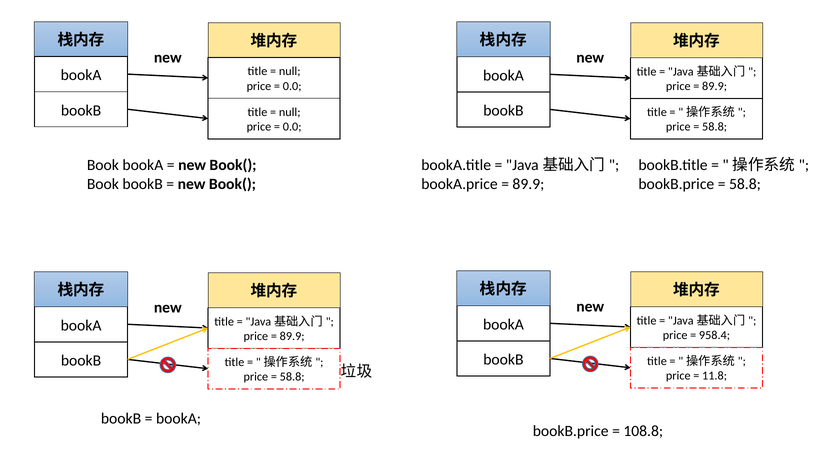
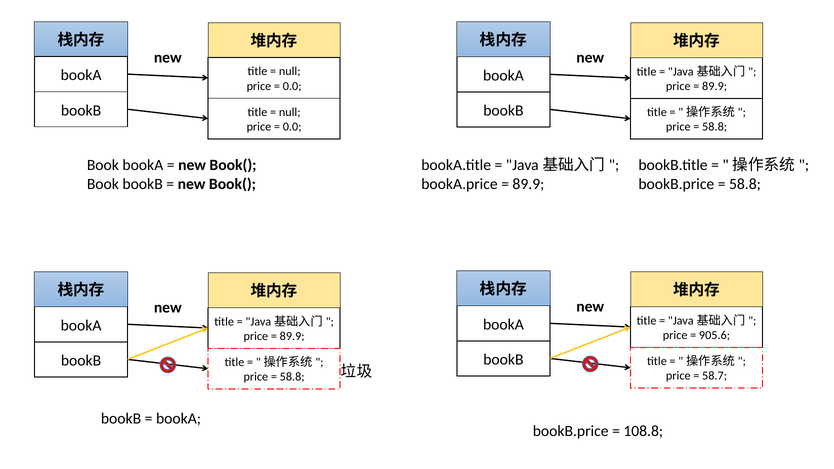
958.4: 958.4 -> 905.6
11.8: 11.8 -> 58.7
